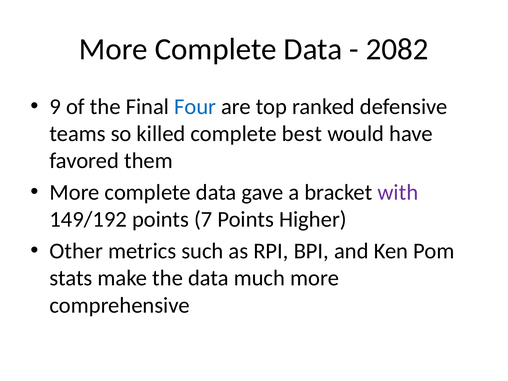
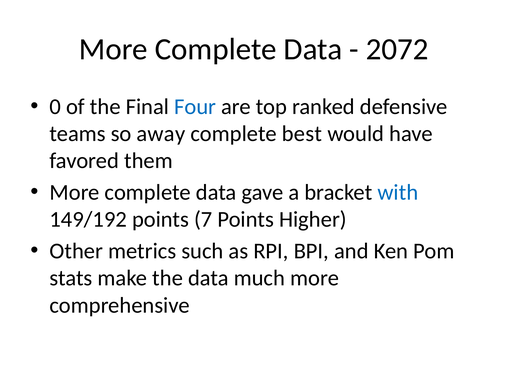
2082: 2082 -> 2072
9: 9 -> 0
killed: killed -> away
with colour: purple -> blue
